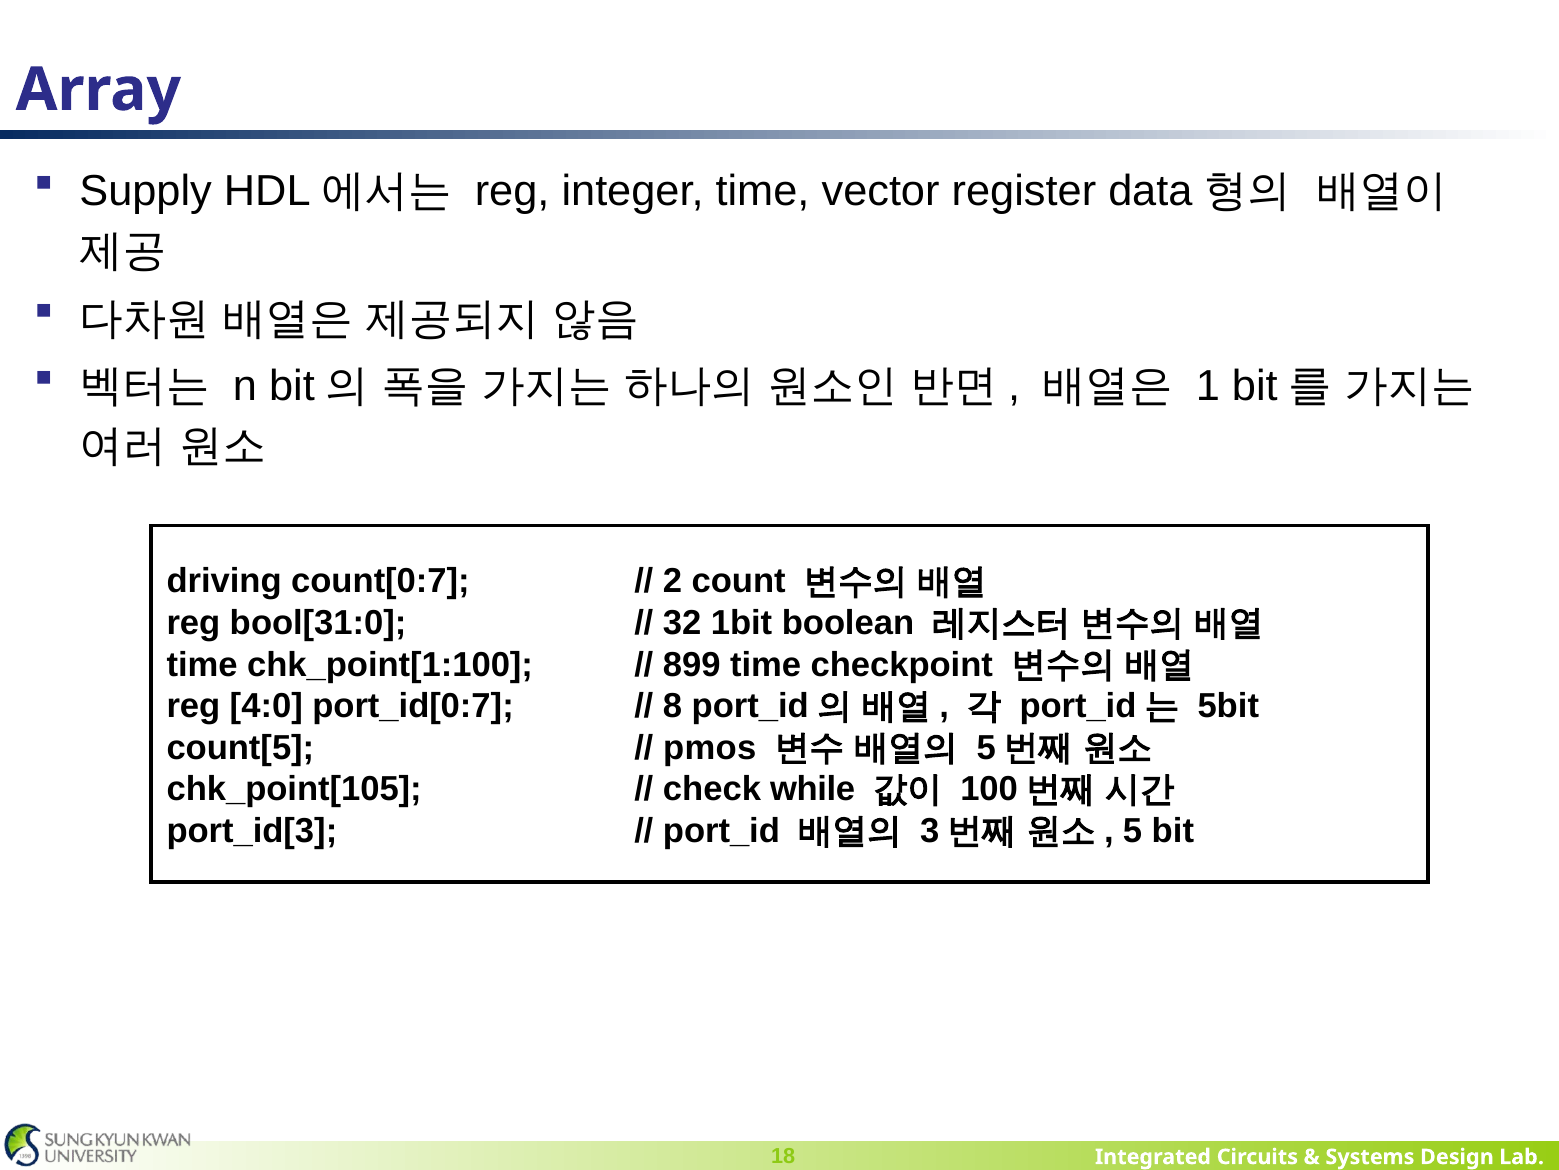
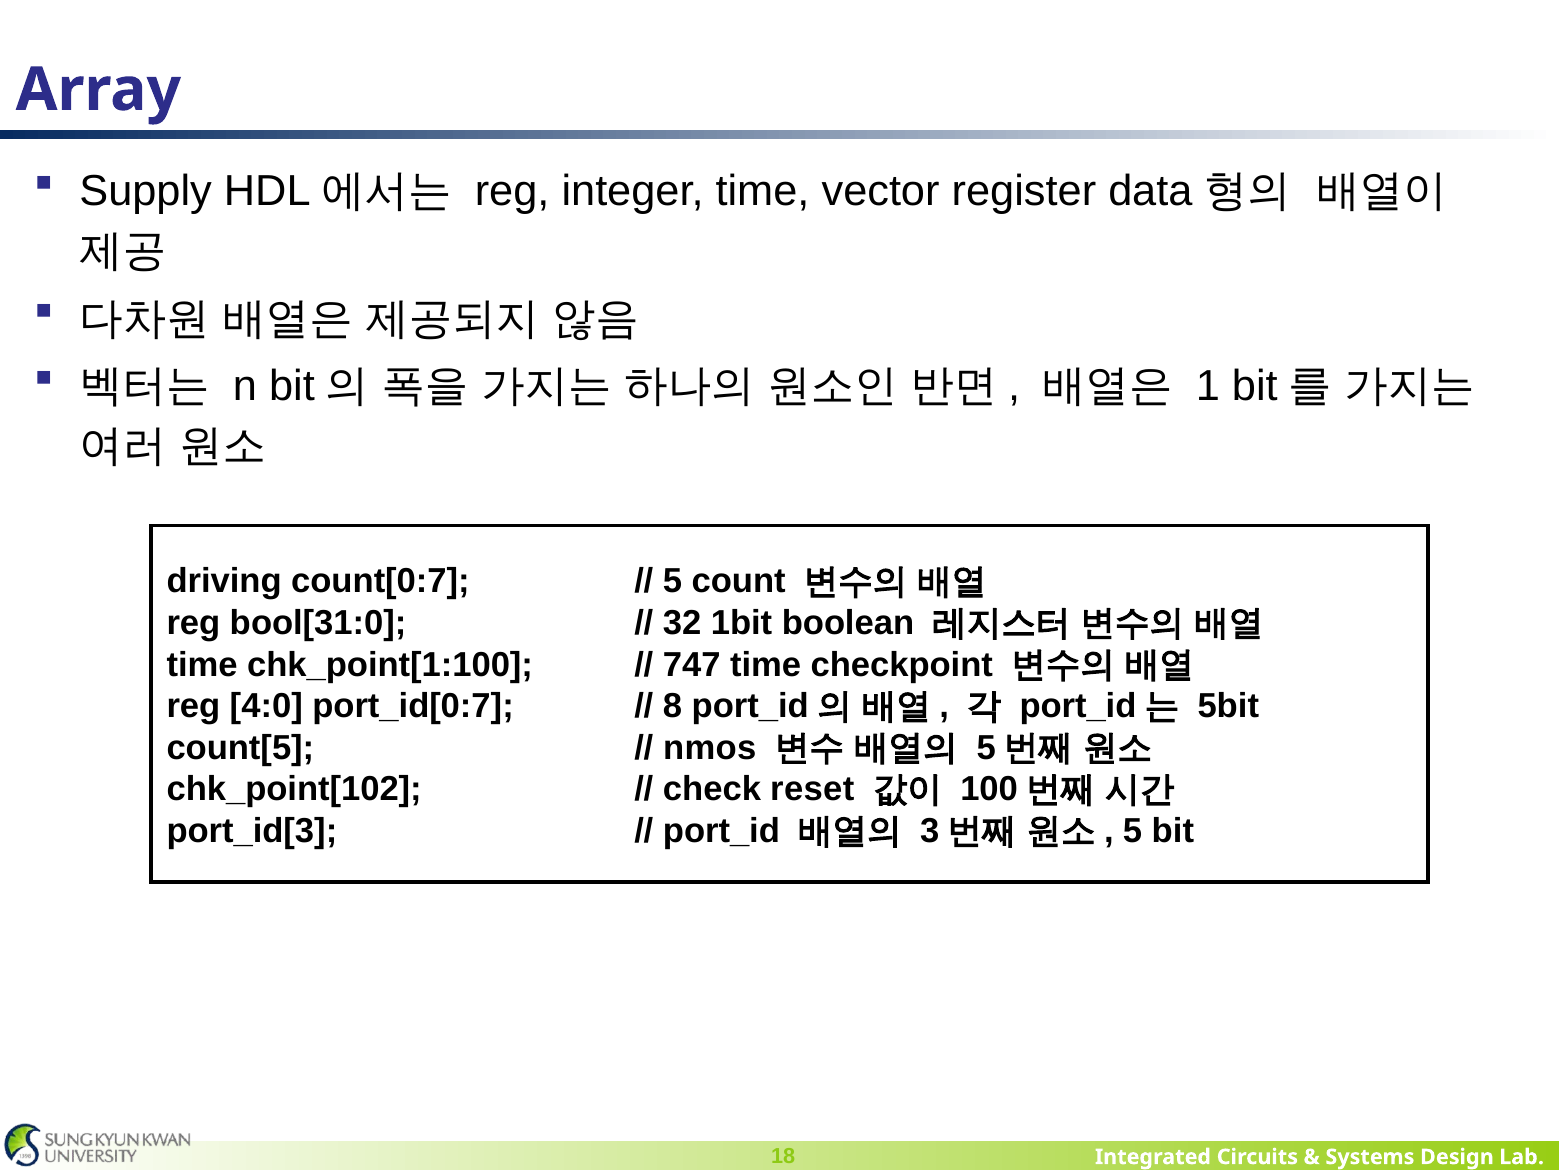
2 at (672, 581): 2 -> 5
899: 899 -> 747
pmos: pmos -> nmos
chk_point[105: chk_point[105 -> chk_point[102
while: while -> reset
